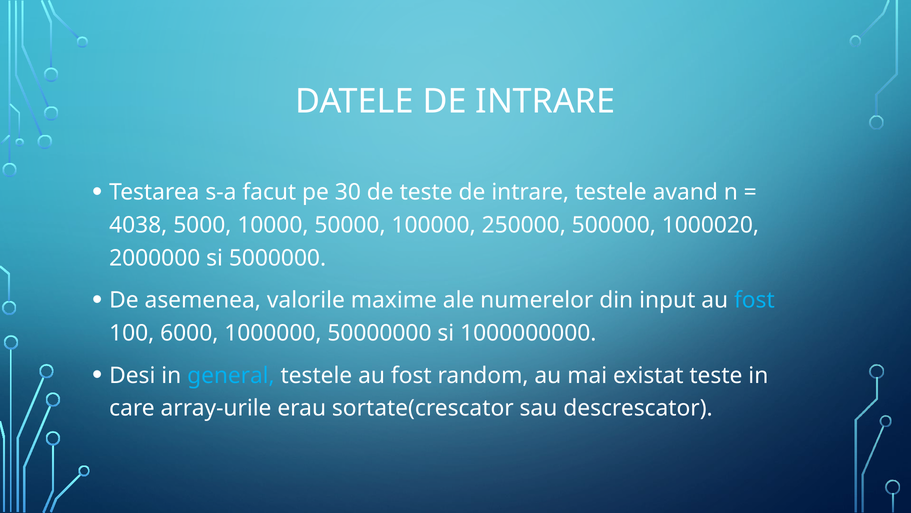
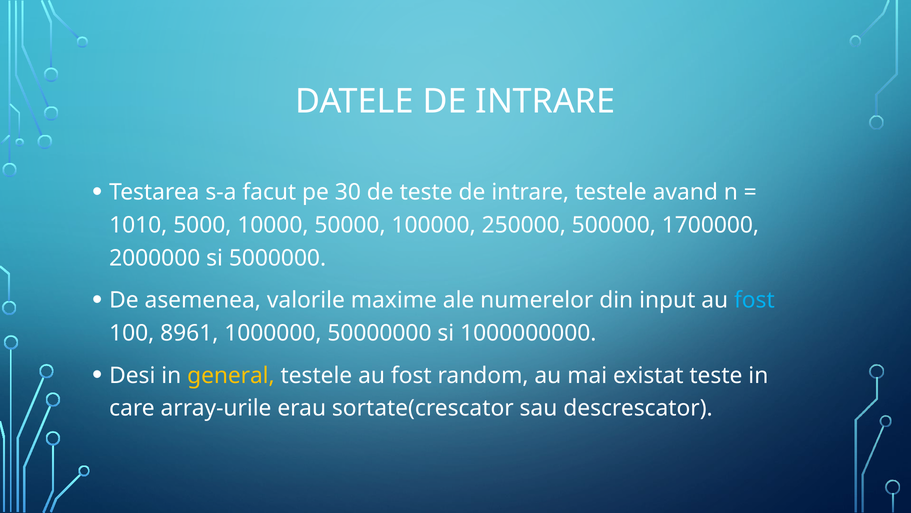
4038: 4038 -> 1010
1000020: 1000020 -> 1700000
6000: 6000 -> 8961
general colour: light blue -> yellow
